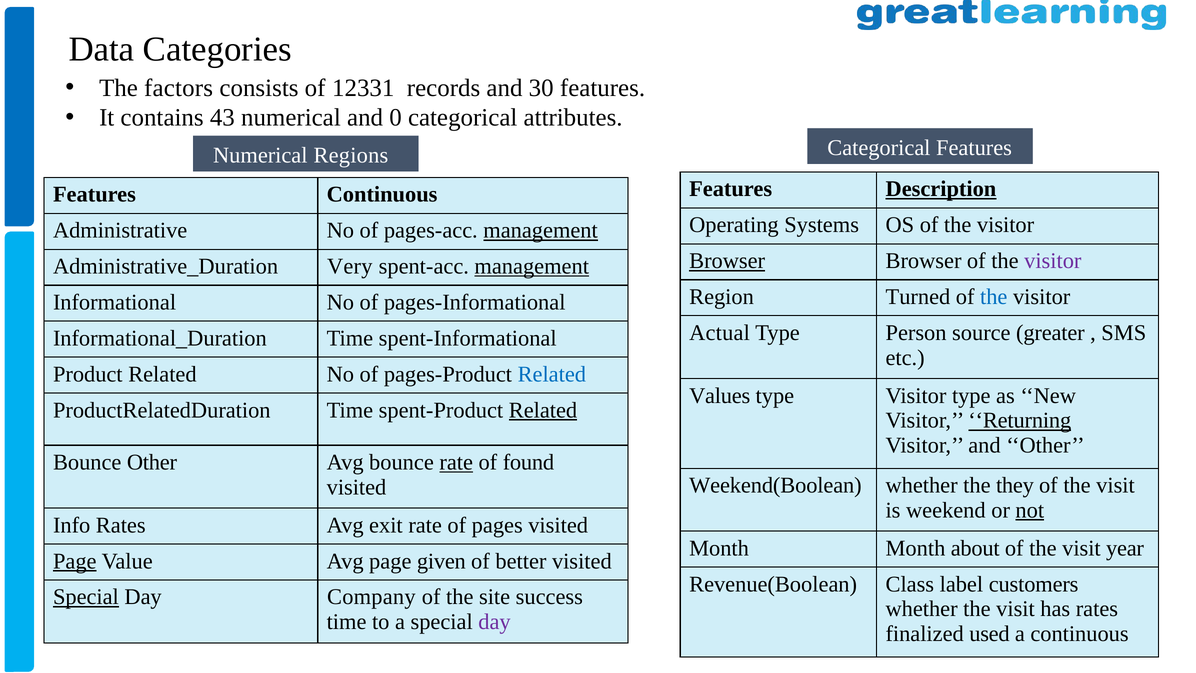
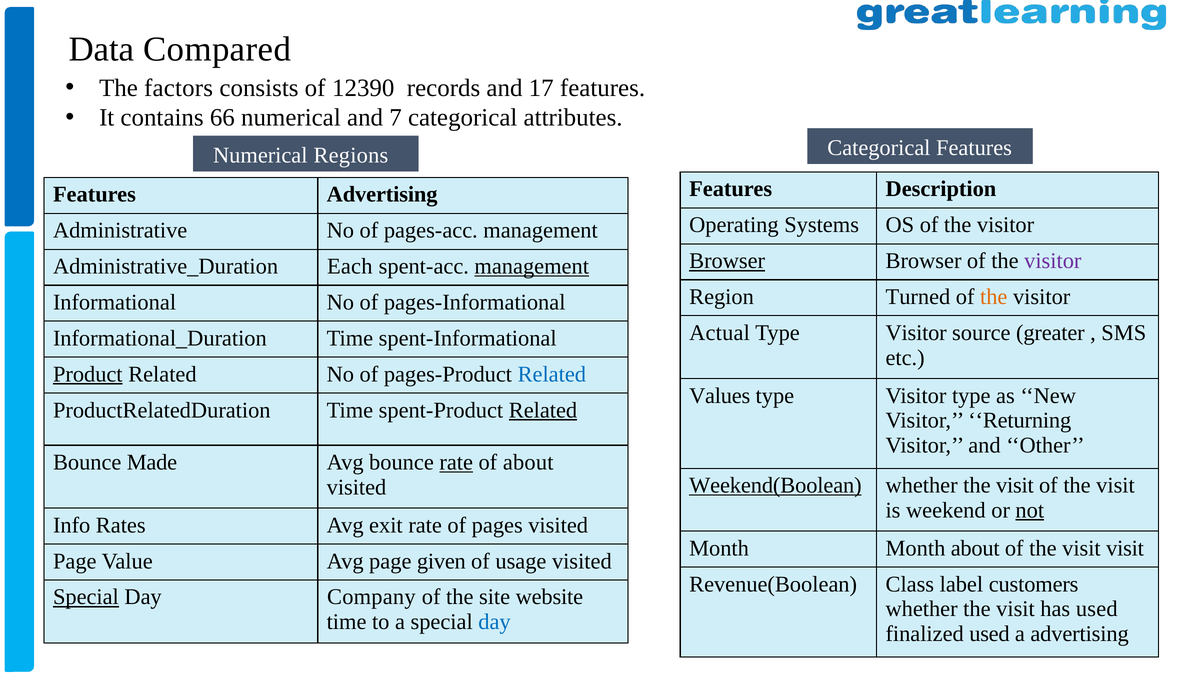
Categories: Categories -> Compared
12331: 12331 -> 12390
30: 30 -> 17
43: 43 -> 66
0: 0 -> 7
Description underline: present -> none
Features Continuous: Continuous -> Advertising
management at (541, 230) underline: present -> none
Very: Very -> Each
the at (994, 297) colour: blue -> orange
Person at (916, 333): Person -> Visitor
Product underline: none -> present
Returning underline: present -> none
Bounce Other: Other -> Made
of found: found -> about
Weekend(Boolean underline: none -> present
they at (1015, 485): they -> visit
visit year: year -> visit
Page at (75, 561) underline: present -> none
better: better -> usage
success: success -> website
has rates: rates -> used
day at (495, 622) colour: purple -> blue
a continuous: continuous -> advertising
